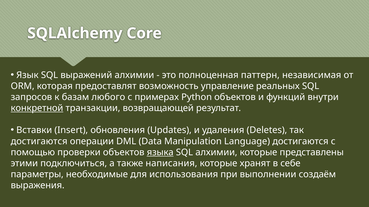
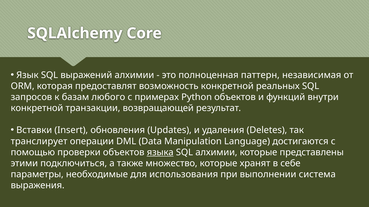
возможность управление: управление -> конкретной
конкретной at (37, 108) underline: present -> none
достигаются at (39, 142): достигаются -> транслирует
написания: написания -> множество
создаём: создаём -> система
